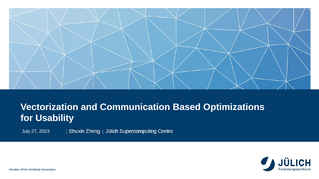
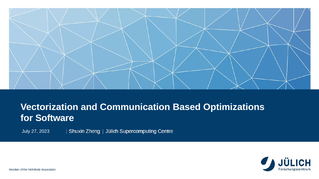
Usability: Usability -> Software
